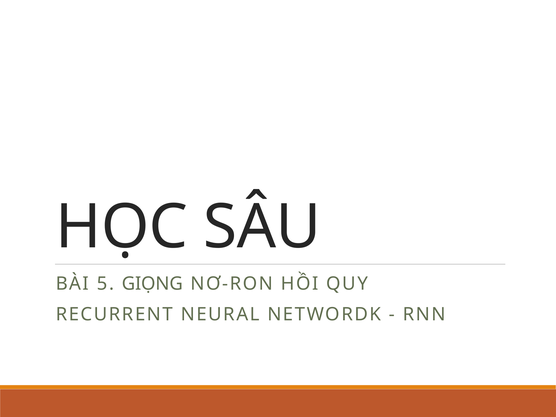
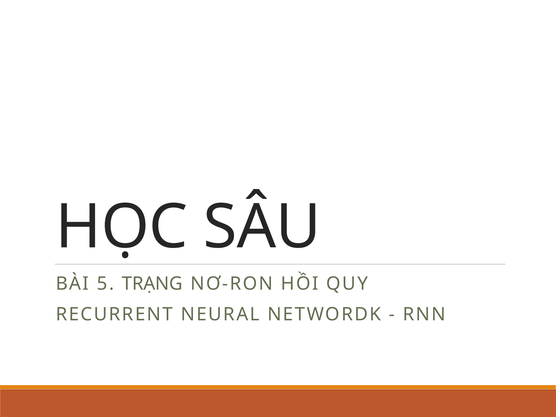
GIỌNG: GIỌNG -> TRẠNG
